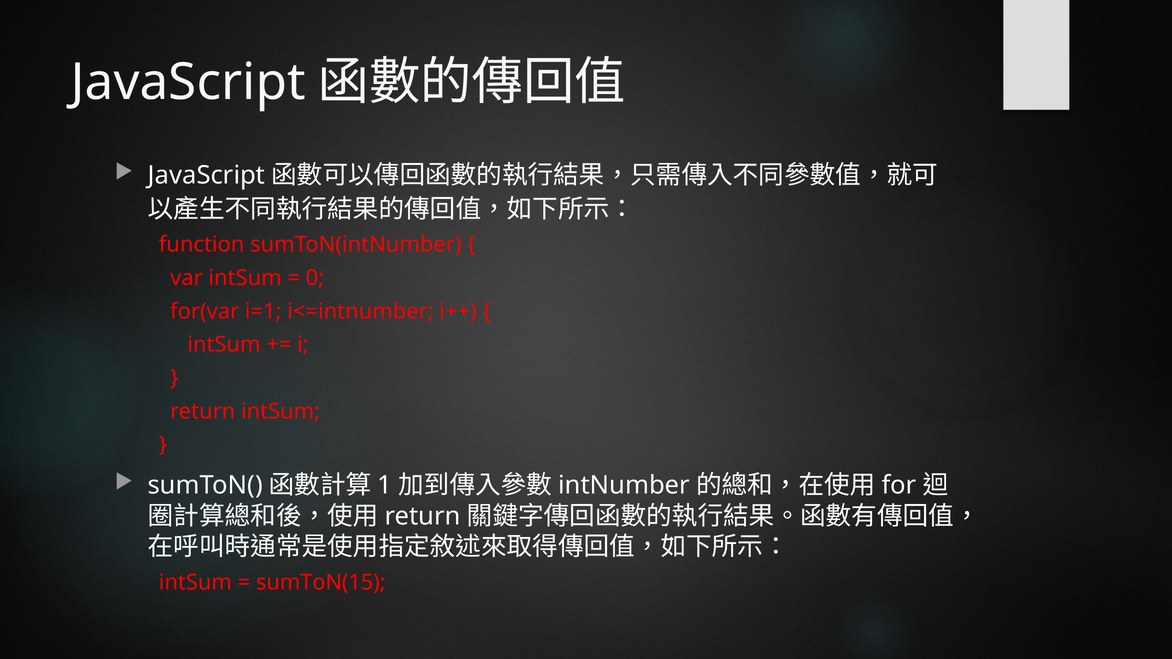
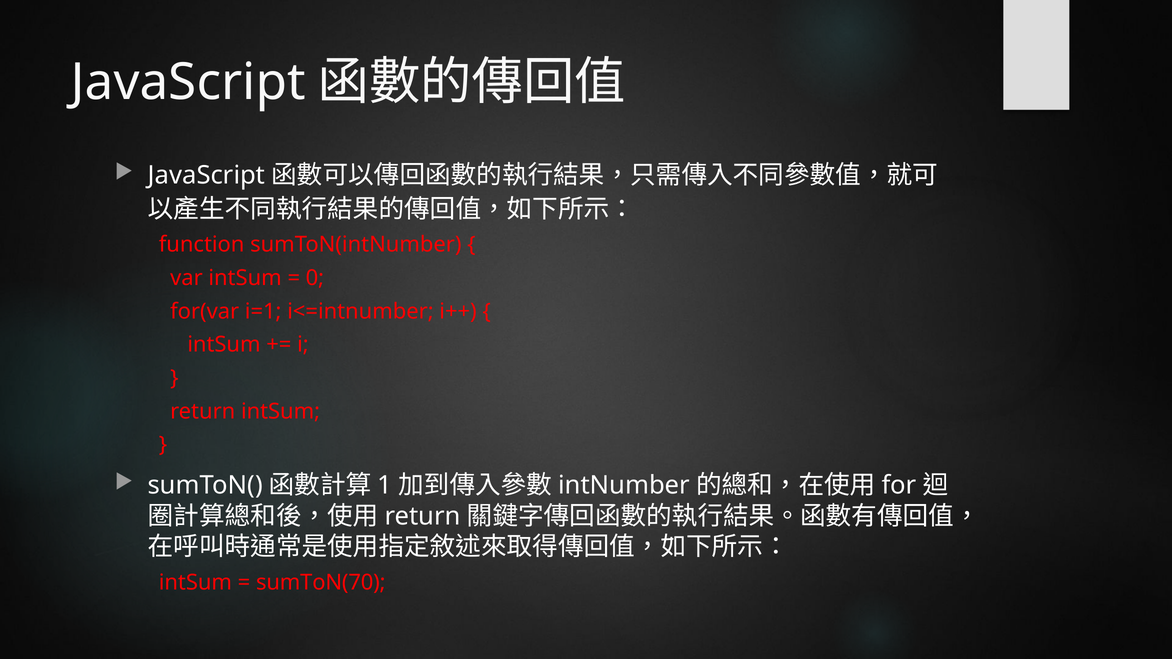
sumToN(15: sumToN(15 -> sumToN(70
